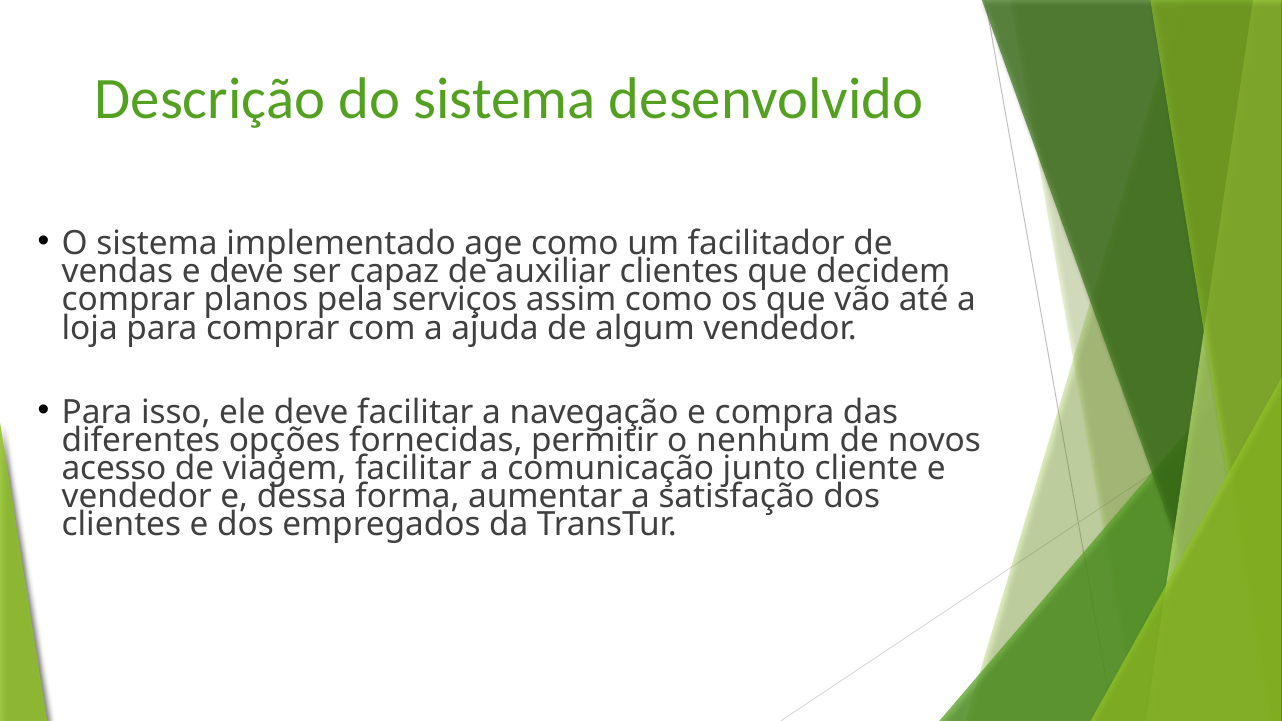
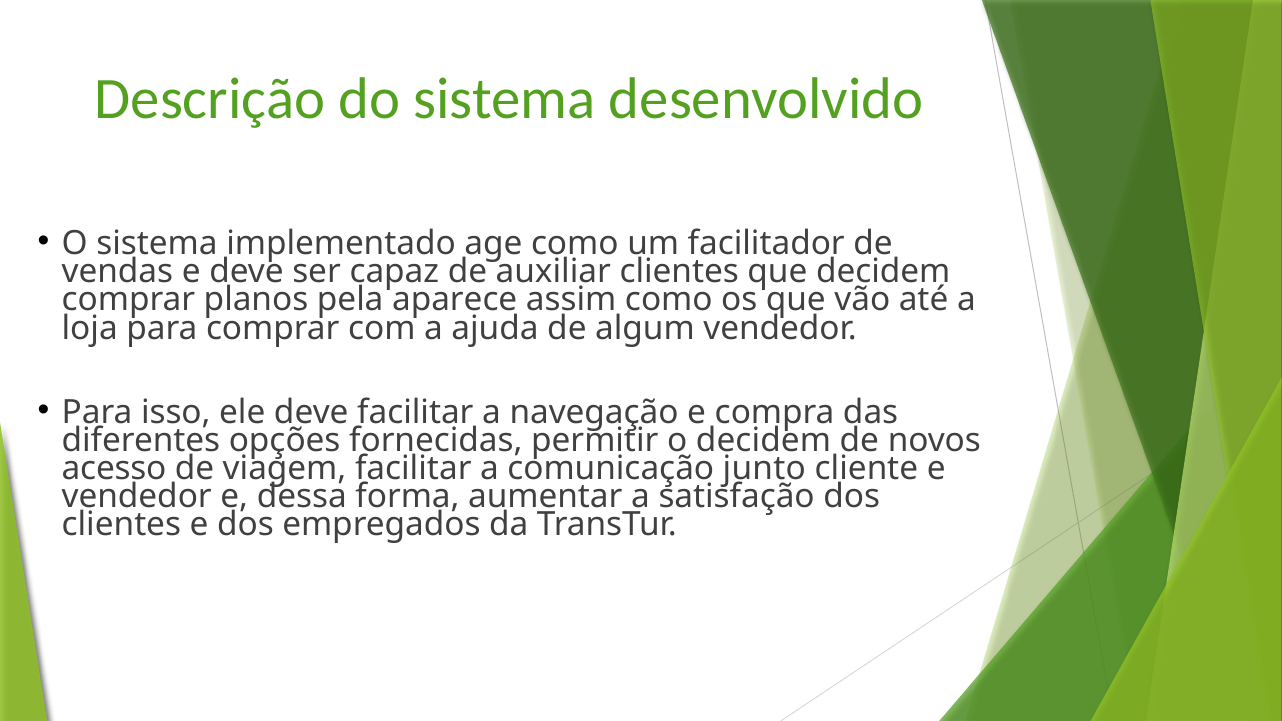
serviços: serviços -> aparece
o nenhum: nenhum -> decidem
